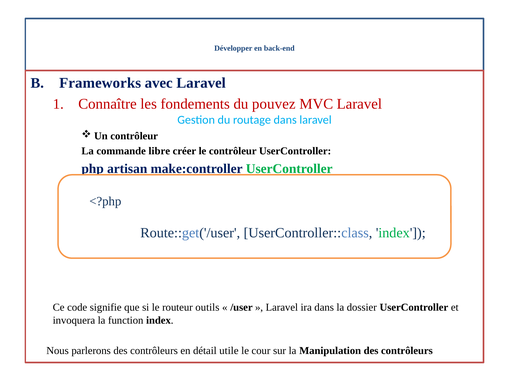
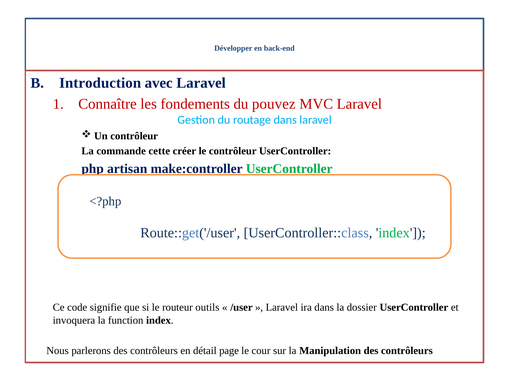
Frameworks: Frameworks -> Introduction
libre: libre -> cette
utile: utile -> page
